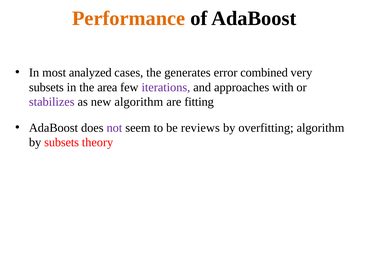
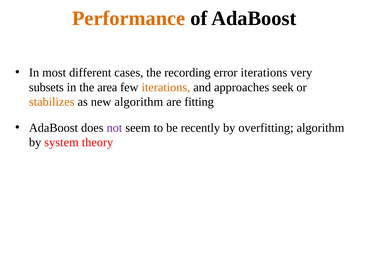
analyzed: analyzed -> different
generates: generates -> recording
error combined: combined -> iterations
iterations at (166, 87) colour: purple -> orange
with: with -> seek
stabilizes colour: purple -> orange
reviews: reviews -> recently
by subsets: subsets -> system
